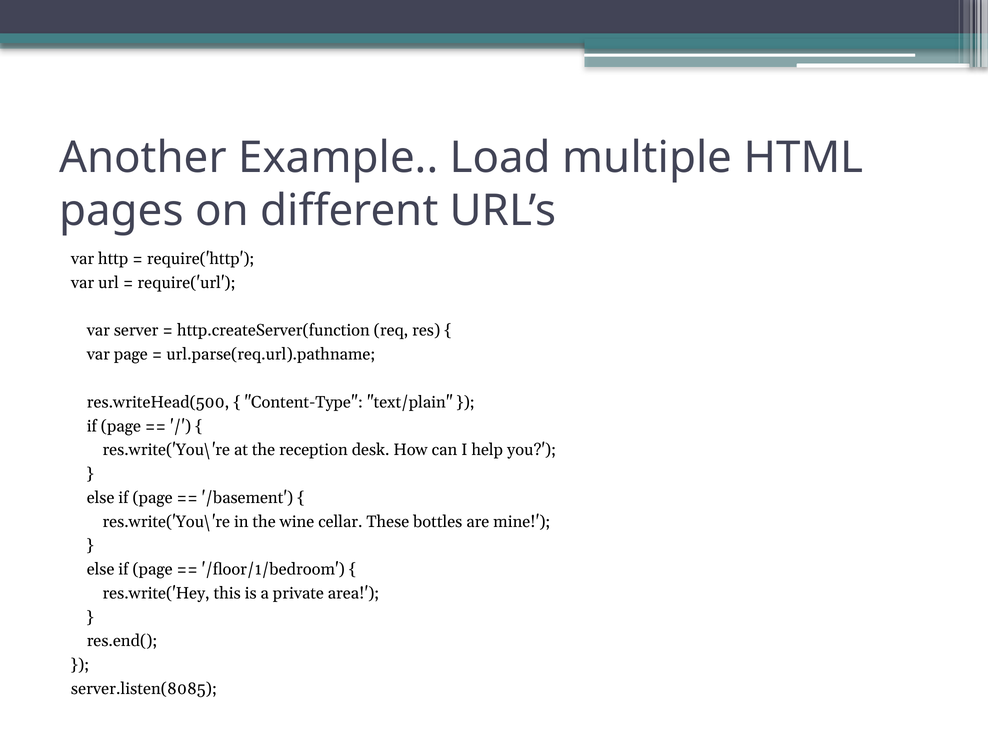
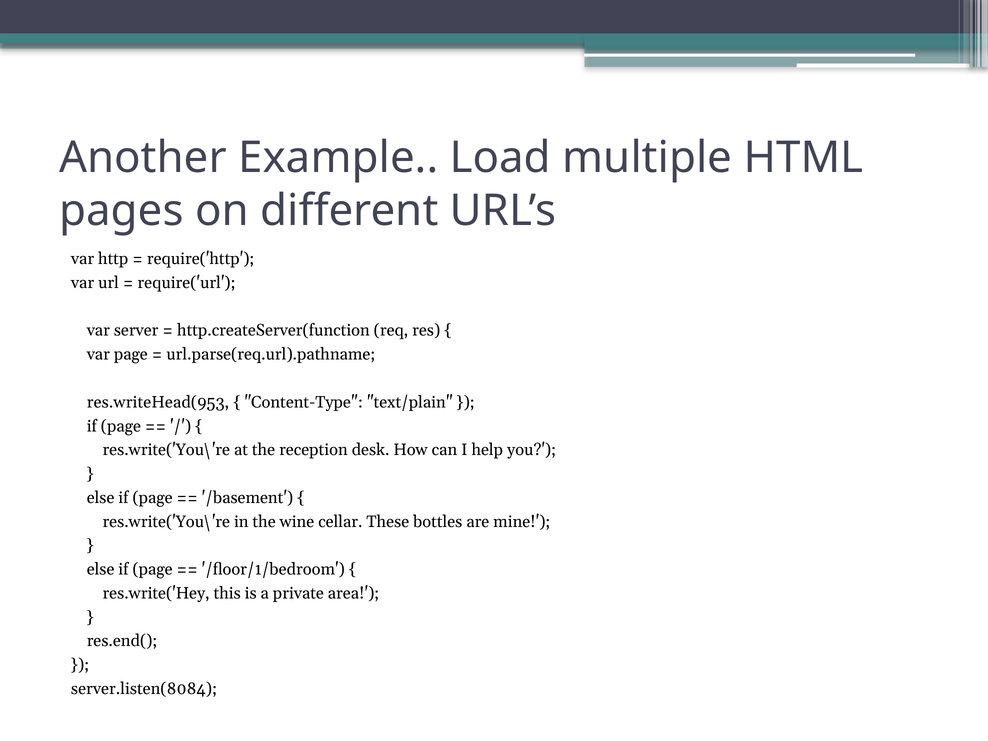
res.writeHead(500: res.writeHead(500 -> res.writeHead(953
server.listen(8085: server.listen(8085 -> server.listen(8084
